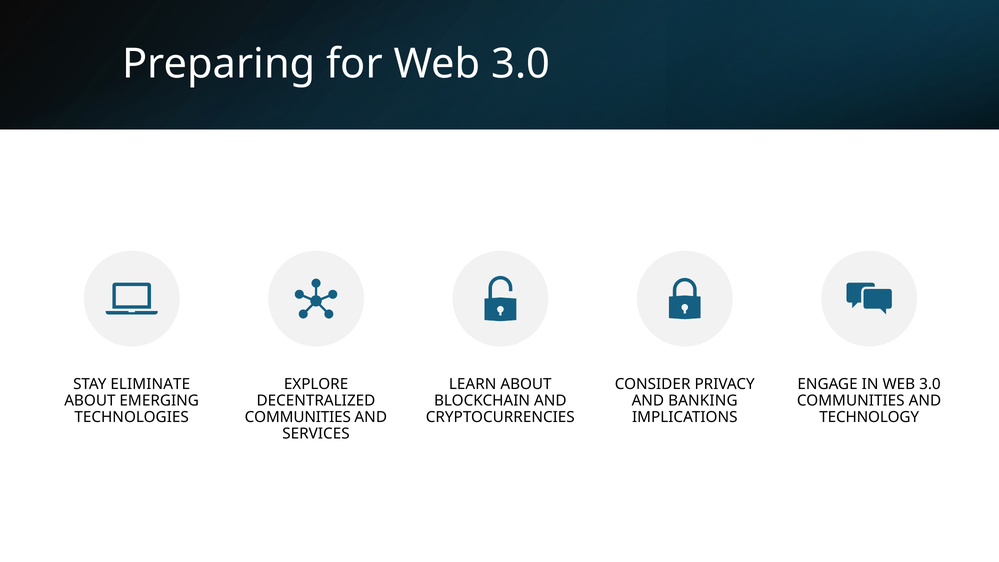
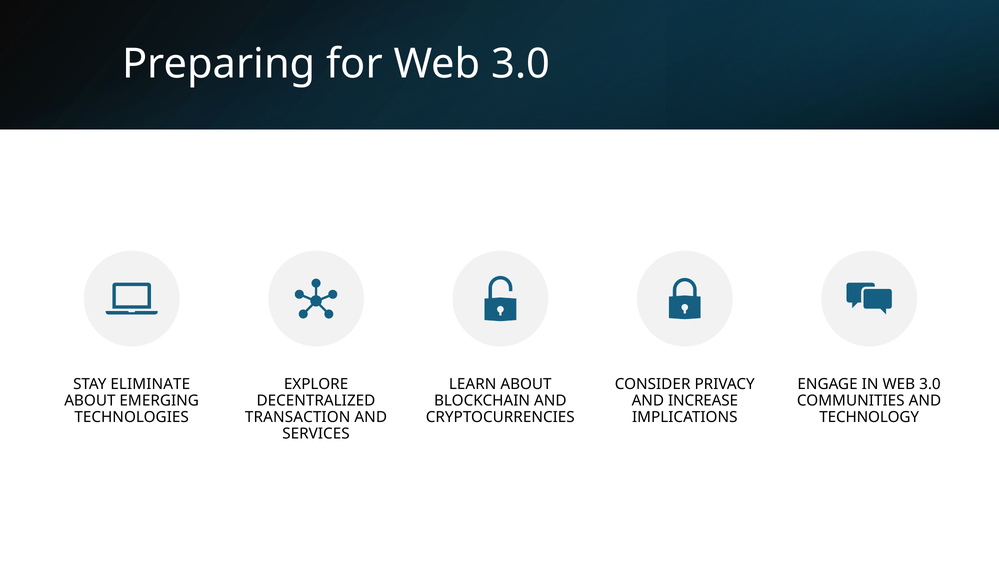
BANKING: BANKING -> INCREASE
COMMUNITIES at (298, 417): COMMUNITIES -> TRANSACTION
